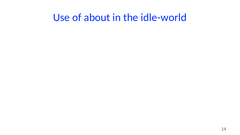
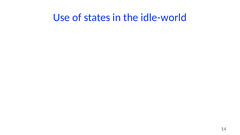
about: about -> states
